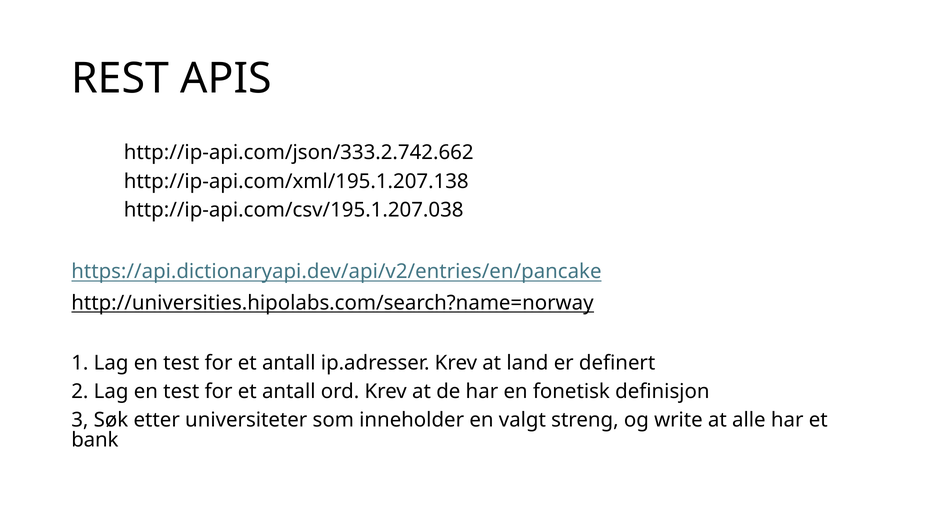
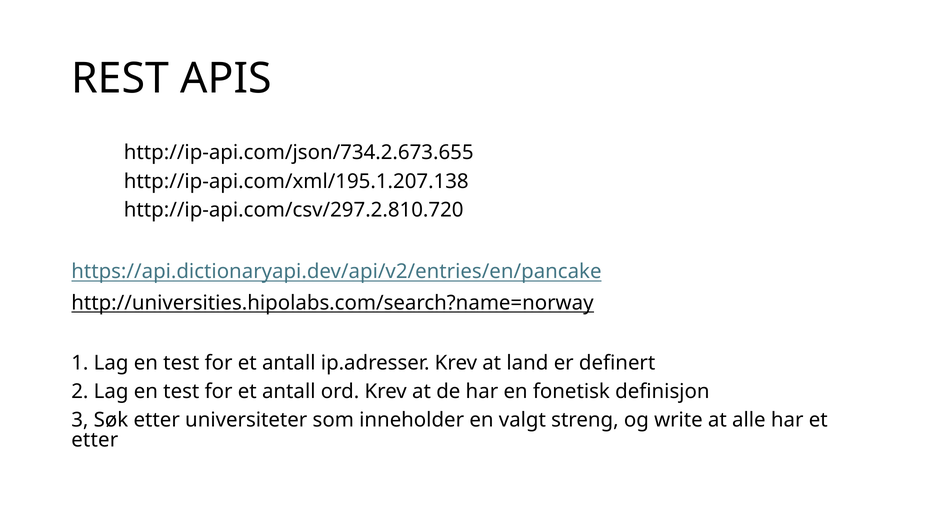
http://ip-api.com/json/333.2.742.662: http://ip-api.com/json/333.2.742.662 -> http://ip-api.com/json/734.2.673.655
http://ip-api.com/csv/195.1.207.038: http://ip-api.com/csv/195.1.207.038 -> http://ip-api.com/csv/297.2.810.720
bank at (95, 440): bank -> etter
